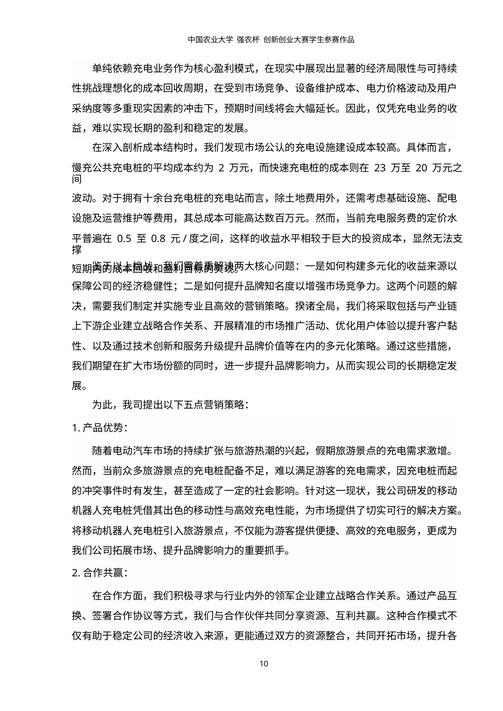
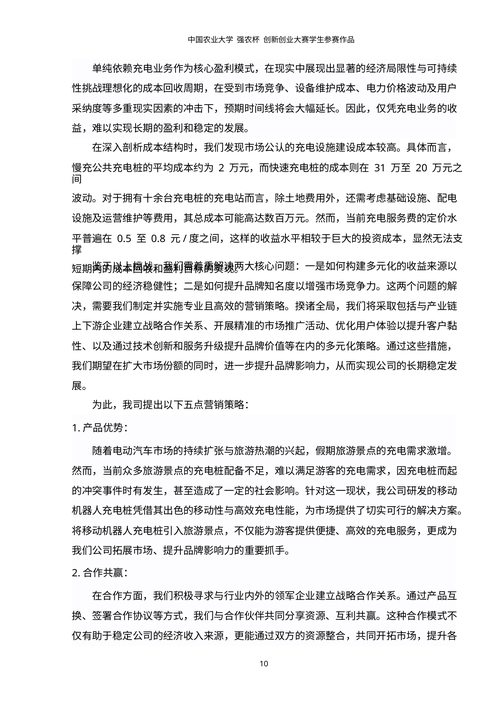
23: 23 -> 31
